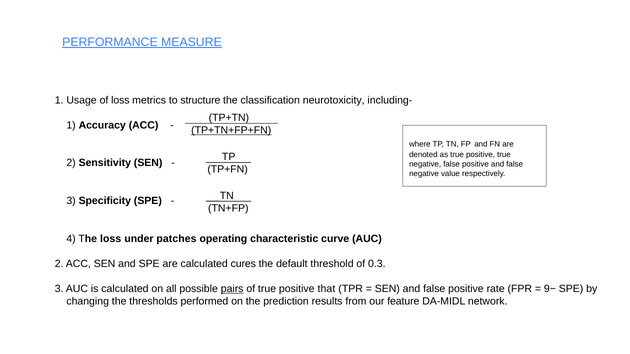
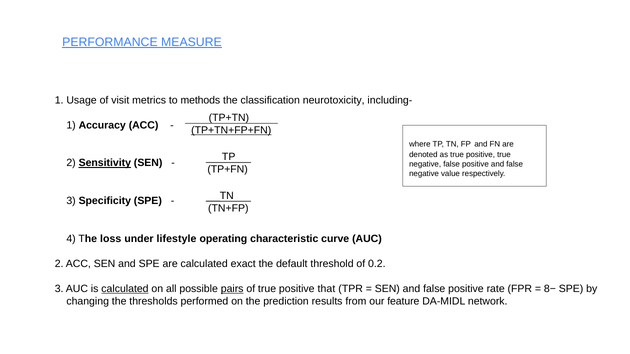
of loss: loss -> visit
structure: structure -> methods
Sensitivity underline: none -> present
patches: patches -> lifestyle
cures: cures -> exact
0.3: 0.3 -> 0.2
calculated at (125, 289) underline: none -> present
9−: 9− -> 8−
